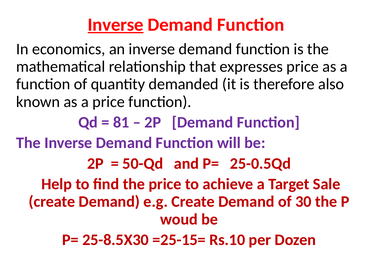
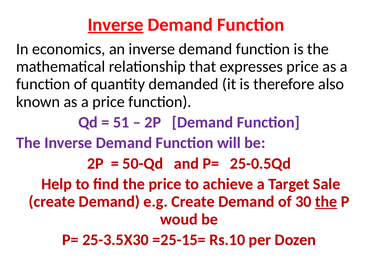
81: 81 -> 51
the at (326, 202) underline: none -> present
25-8.5X30: 25-8.5X30 -> 25-3.5X30
